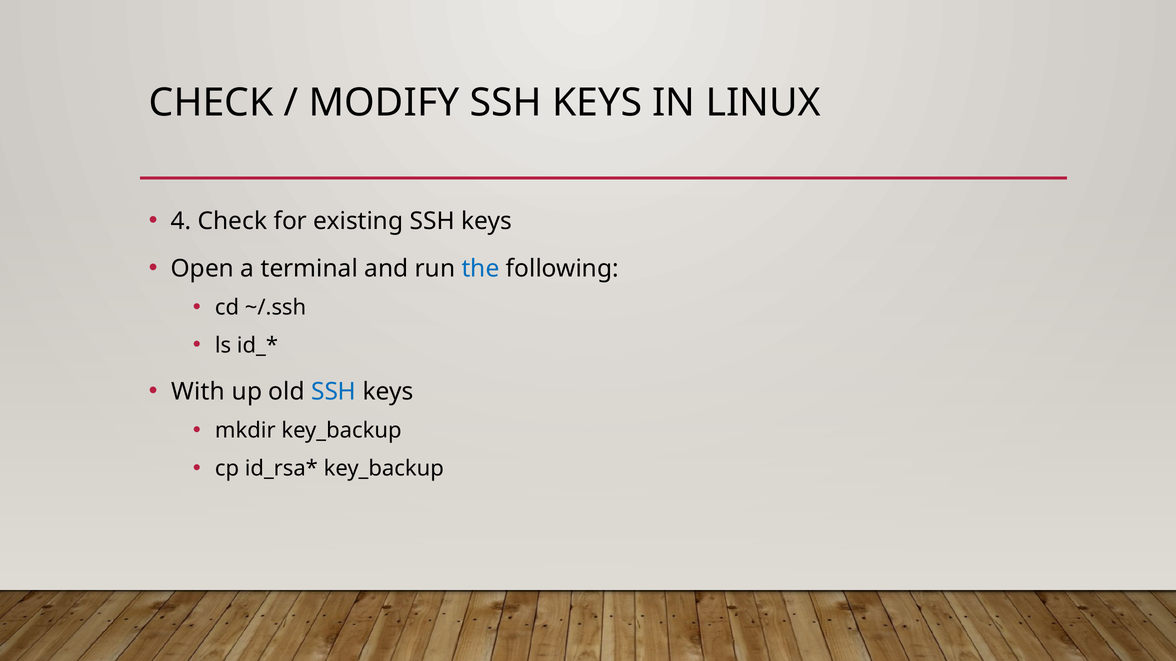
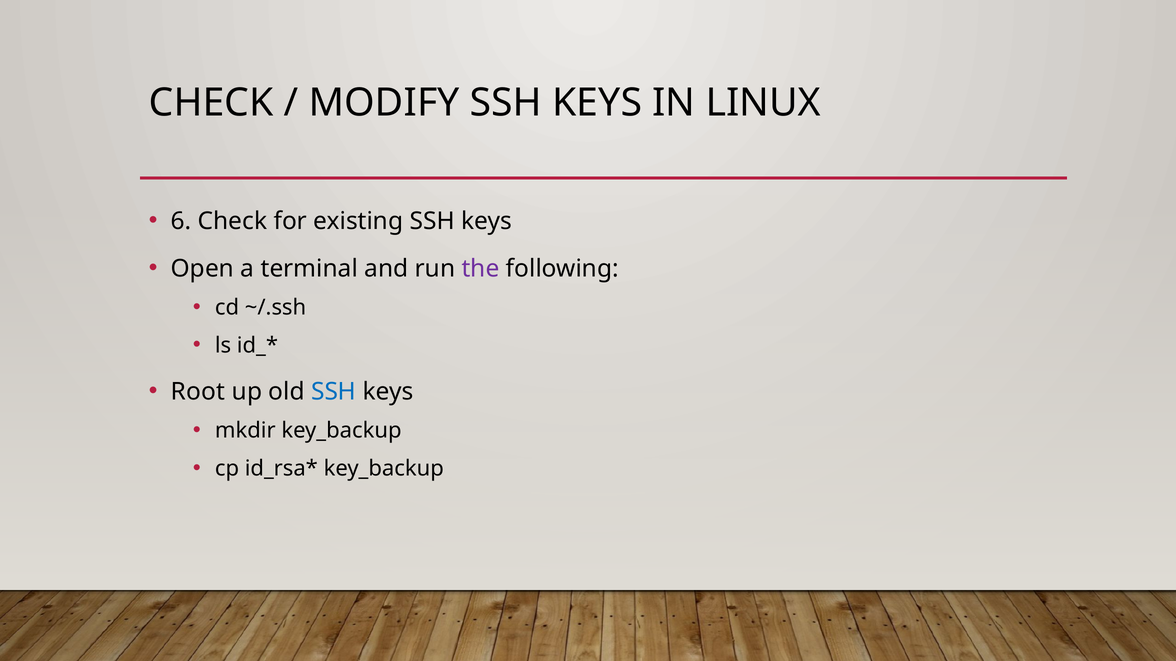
4: 4 -> 6
the colour: blue -> purple
With: With -> Root
